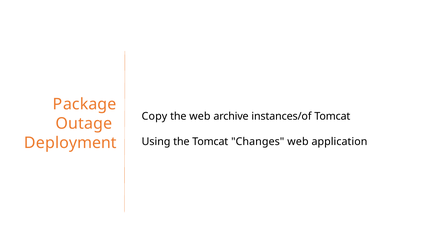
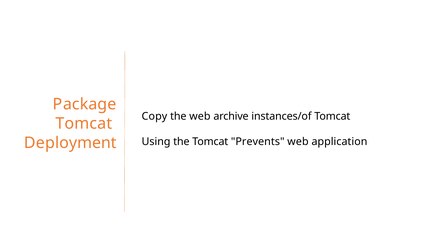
Outage at (84, 123): Outage -> Tomcat
Changes: Changes -> Prevents
